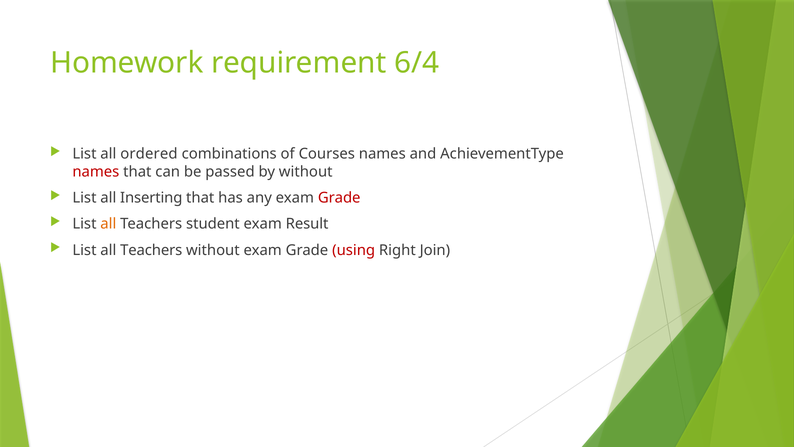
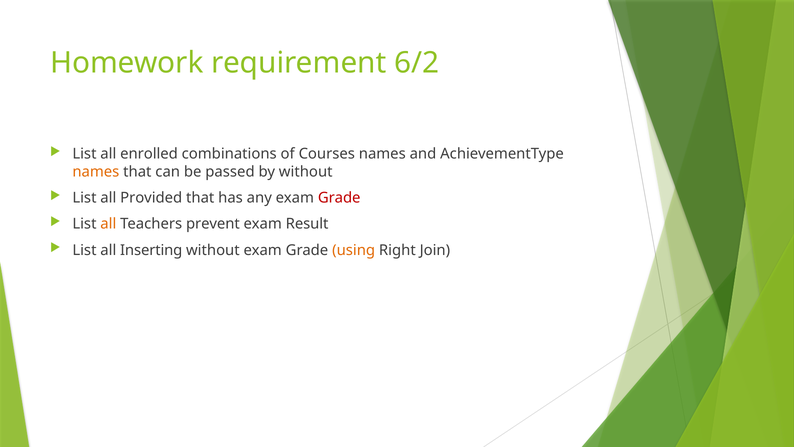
6/4: 6/4 -> 6/2
ordered: ordered -> enrolled
names at (96, 172) colour: red -> orange
Inserting: Inserting -> Provided
student: student -> prevent
Teachers at (151, 250): Teachers -> Inserting
using colour: red -> orange
